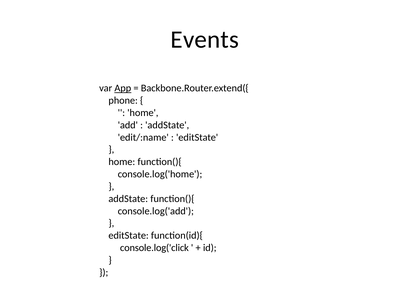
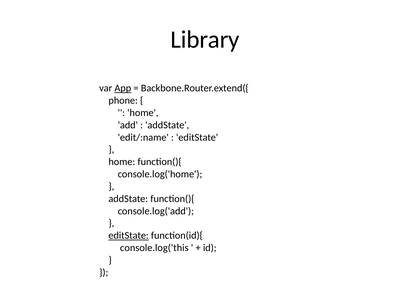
Events: Events -> Library
editState at (129, 236) underline: none -> present
console.log('click: console.log('click -> console.log('this
